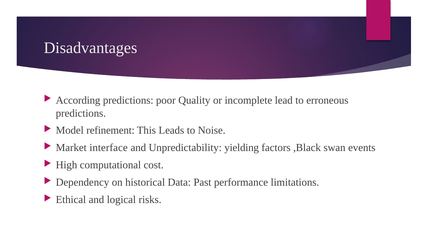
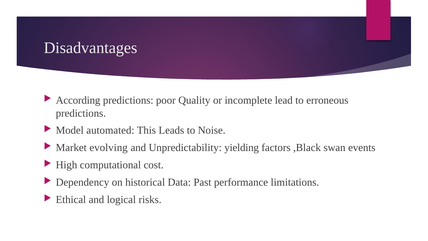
refinement: refinement -> automated
interface: interface -> evolving
